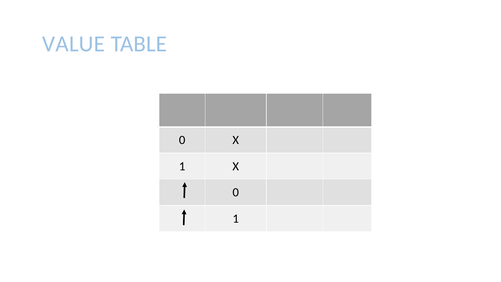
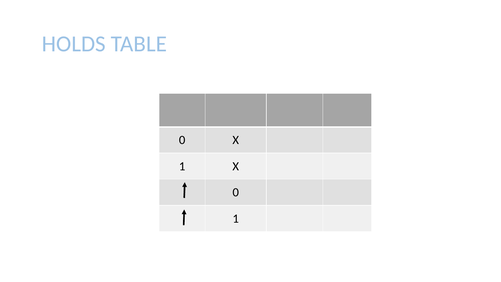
VALUE: VALUE -> HOLDS
